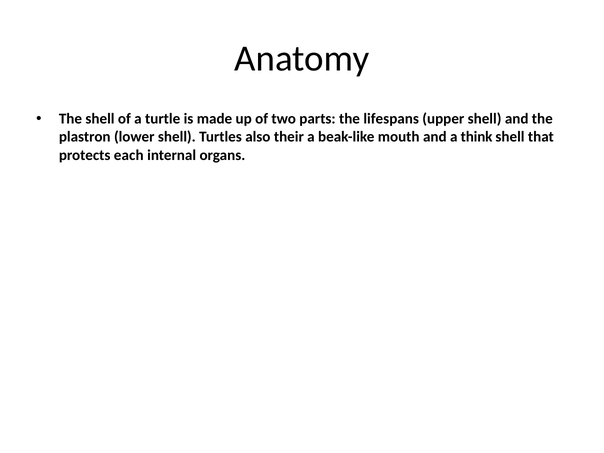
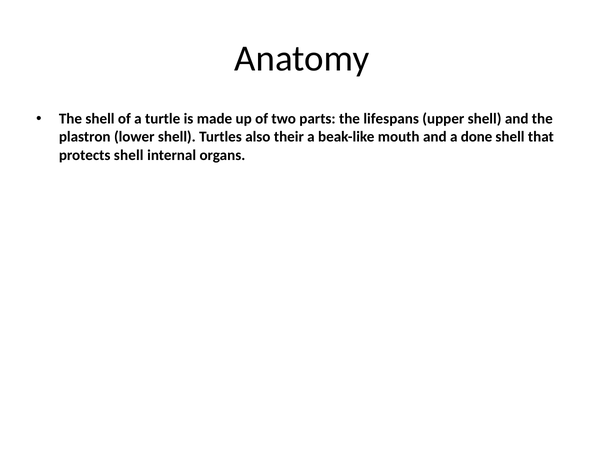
think: think -> done
protects each: each -> shell
